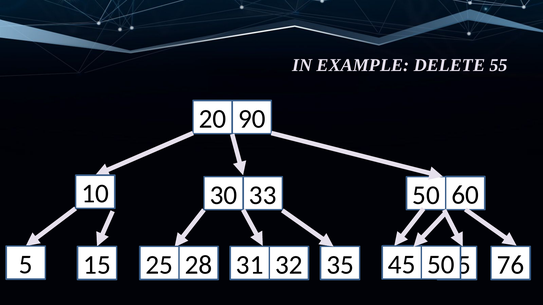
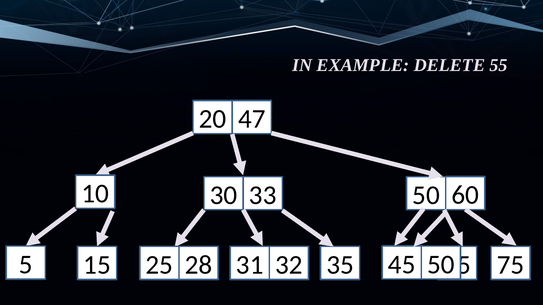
90: 90 -> 47
76: 76 -> 75
